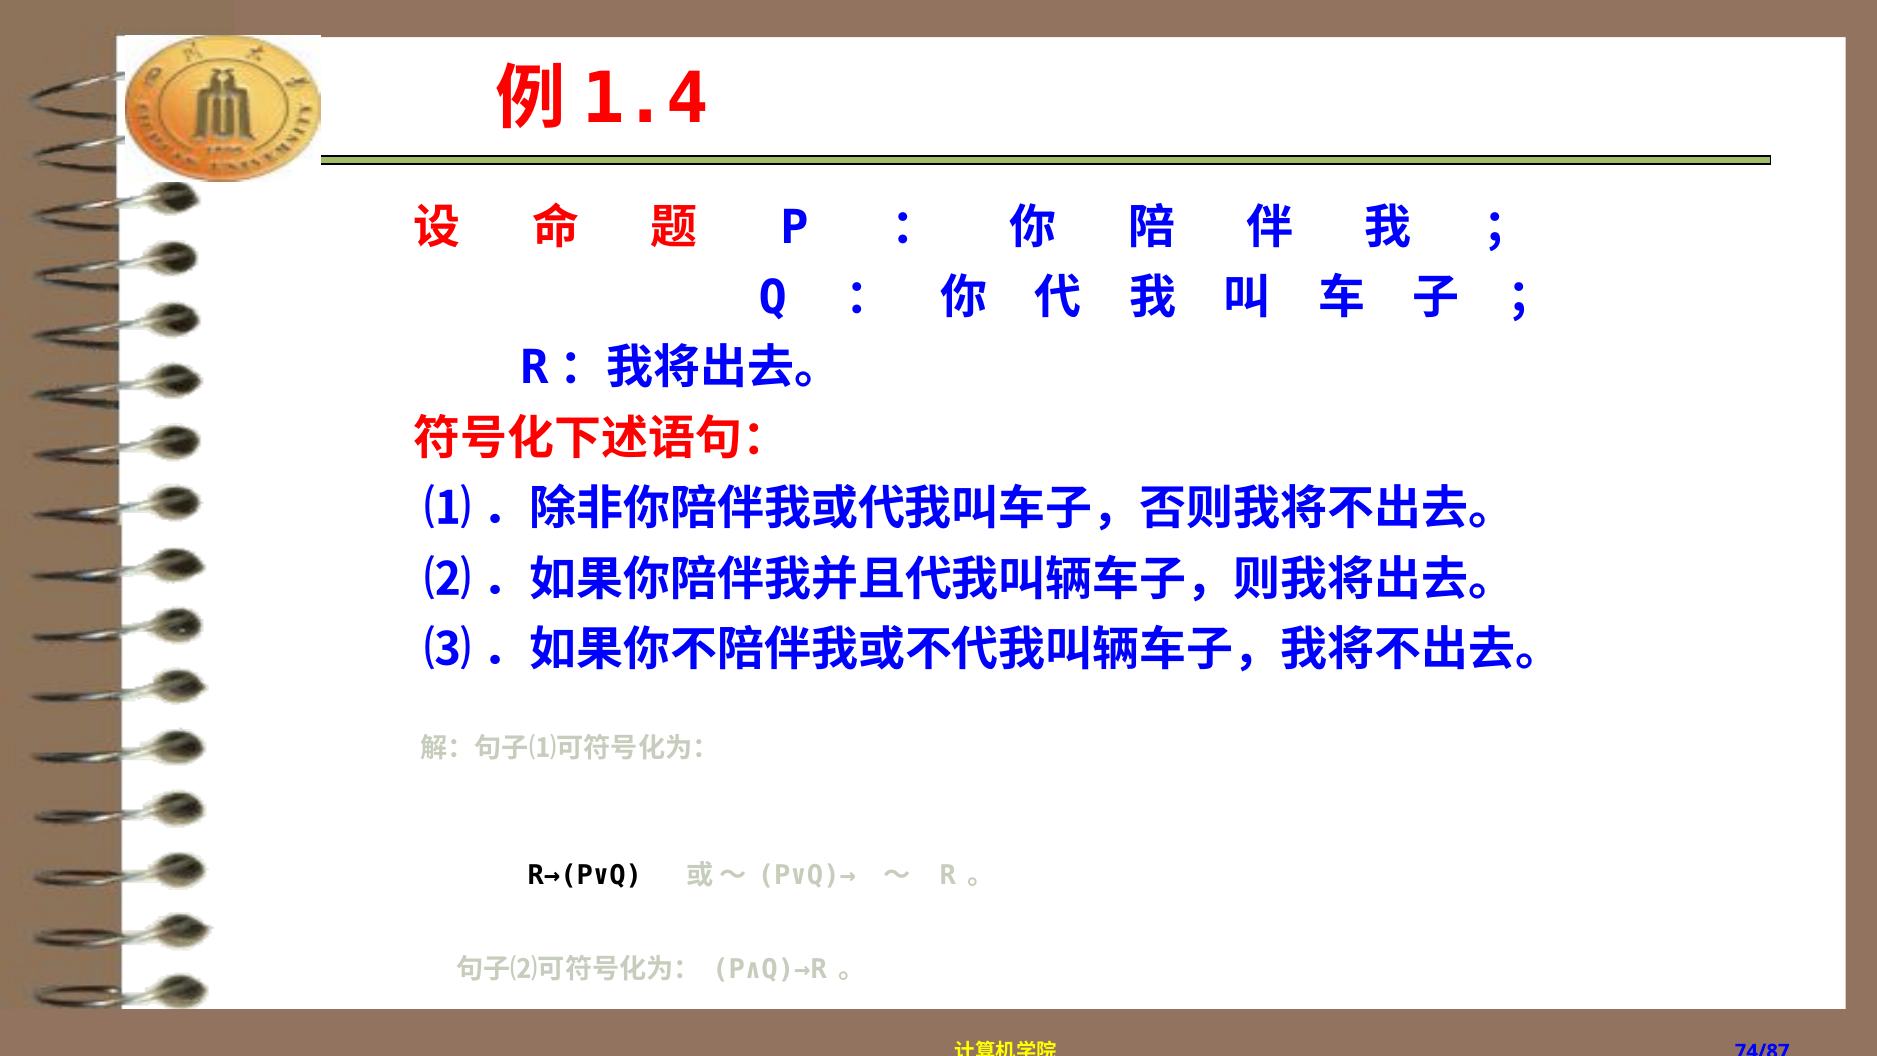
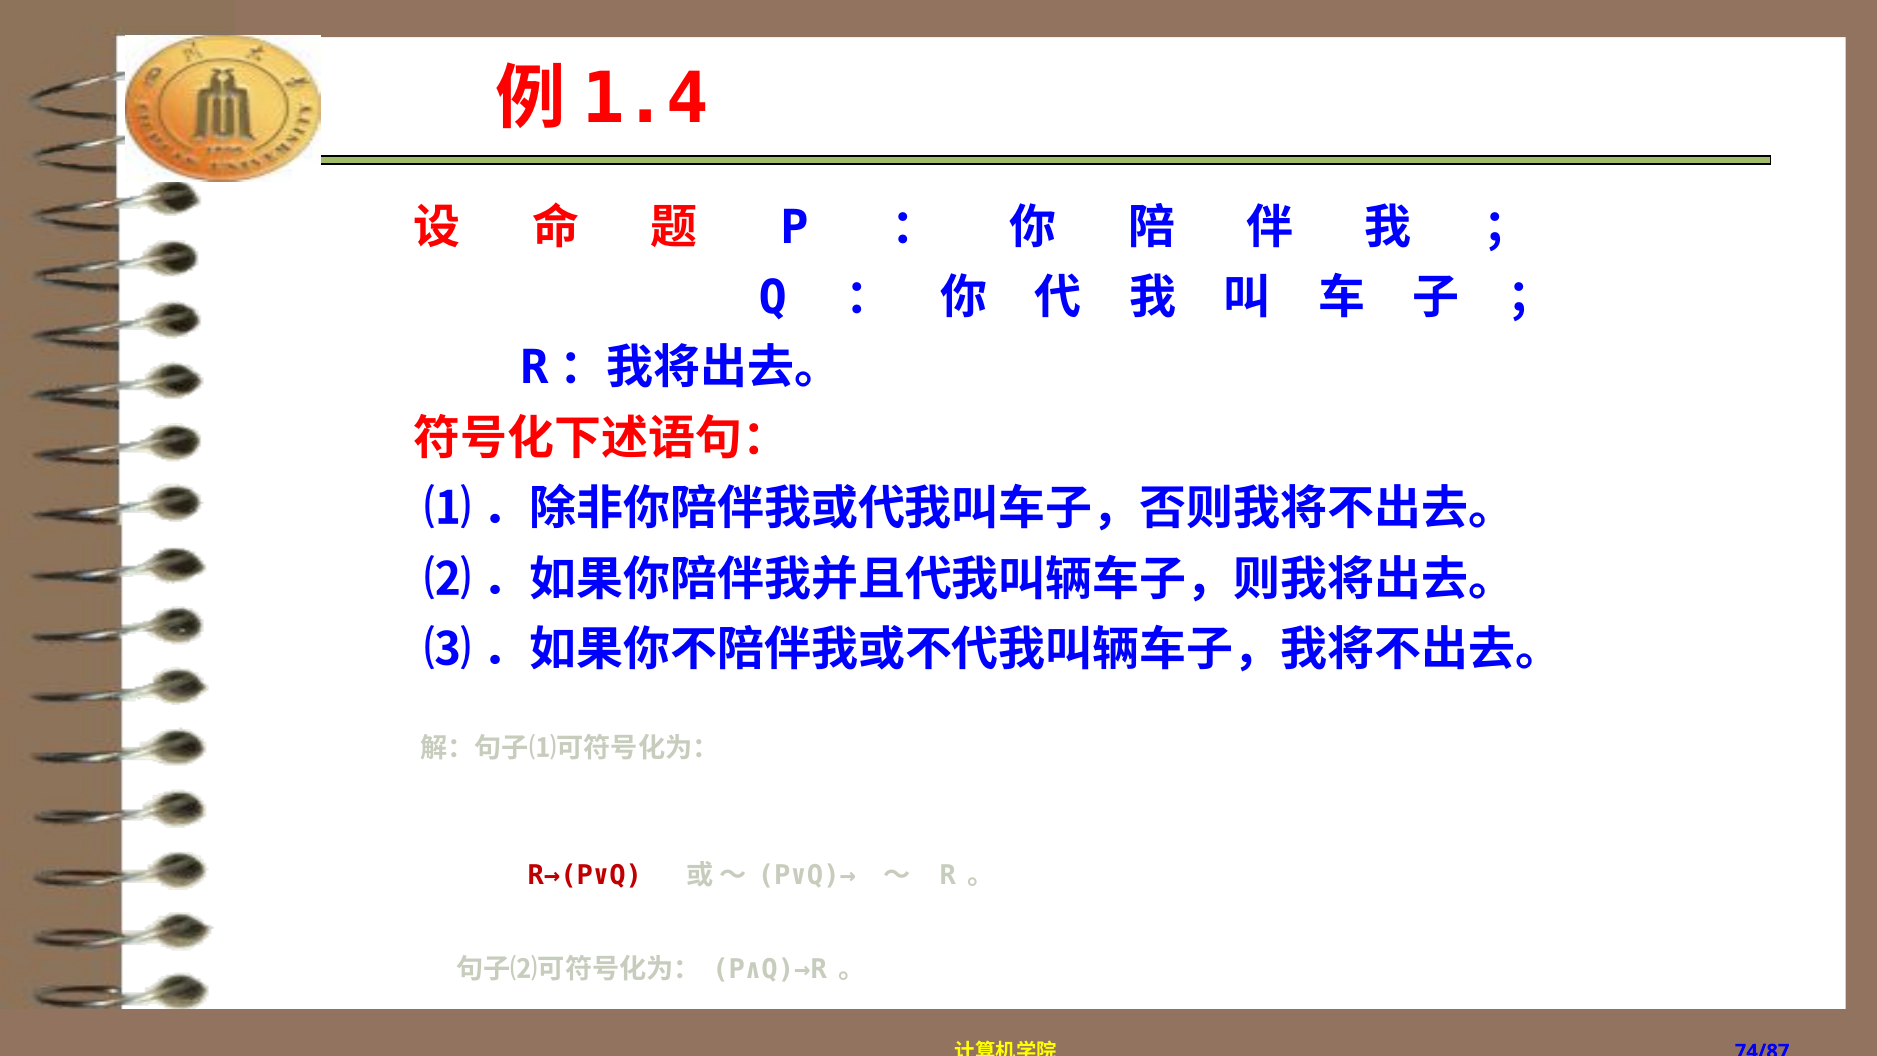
R→(P∨Q colour: black -> red
